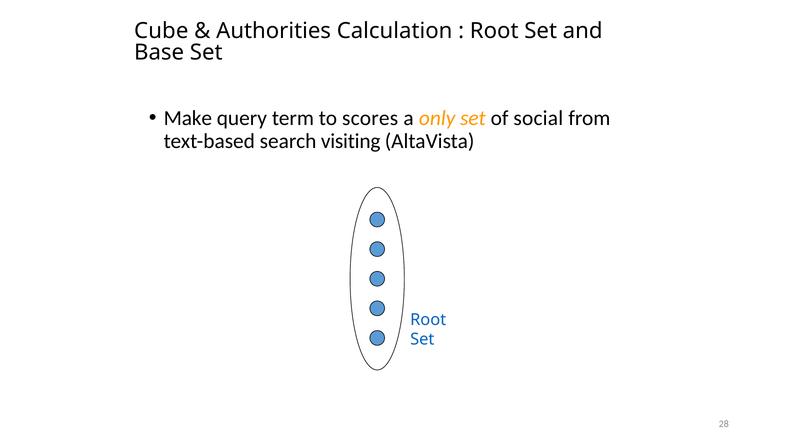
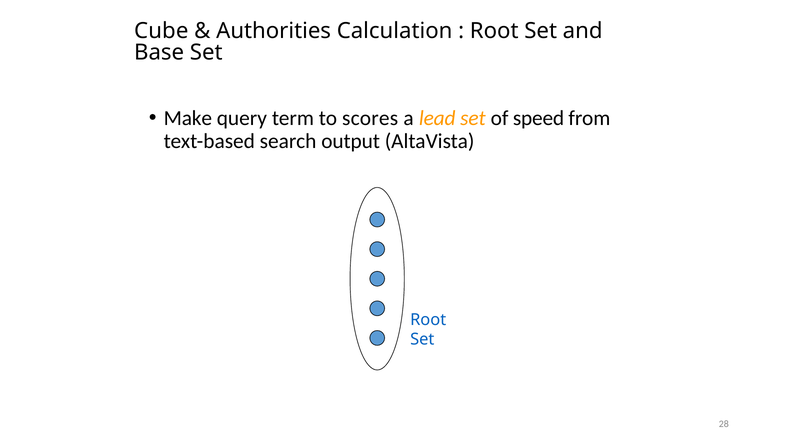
only: only -> lead
social: social -> speed
visiting: visiting -> output
